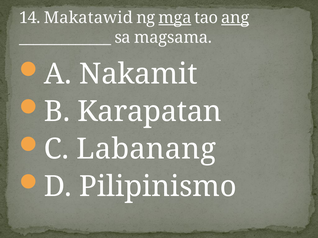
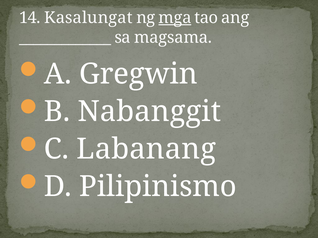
Makatawid: Makatawid -> Kasalungat
ang underline: present -> none
Nakamit: Nakamit -> Gregwin
Karapatan: Karapatan -> Nabanggit
